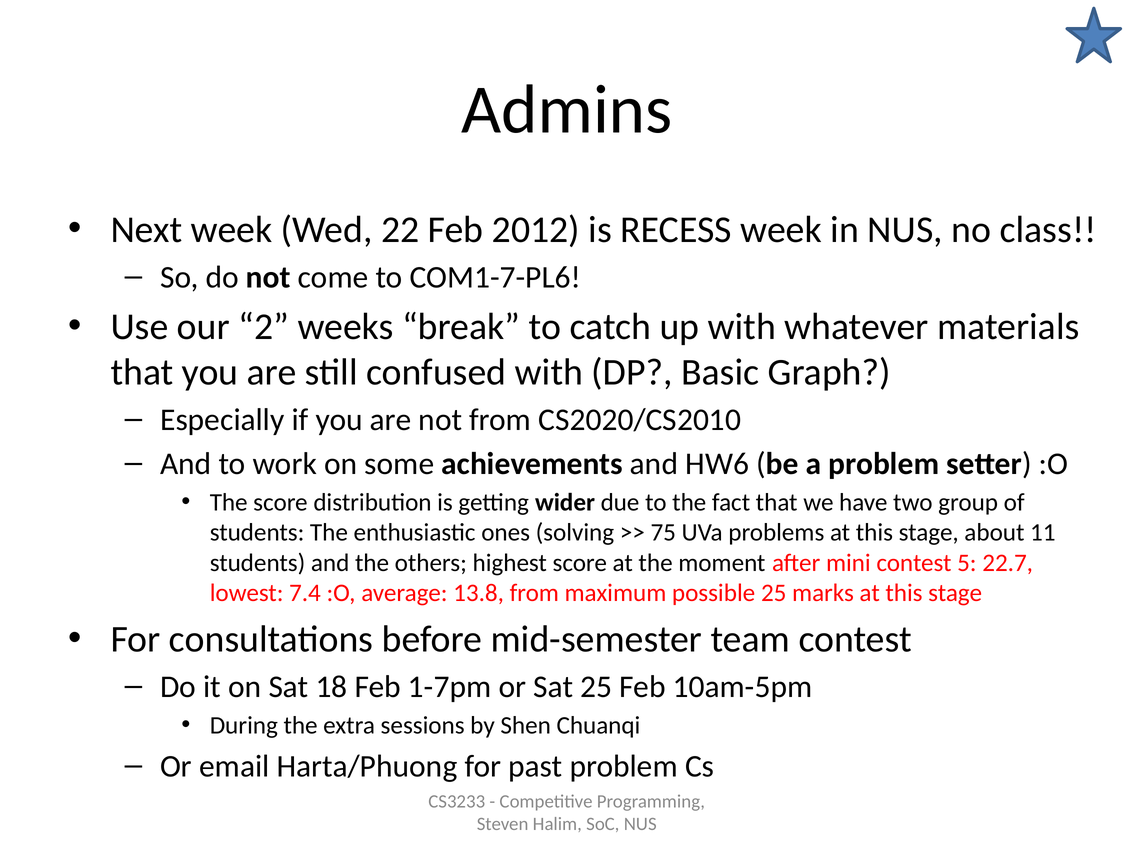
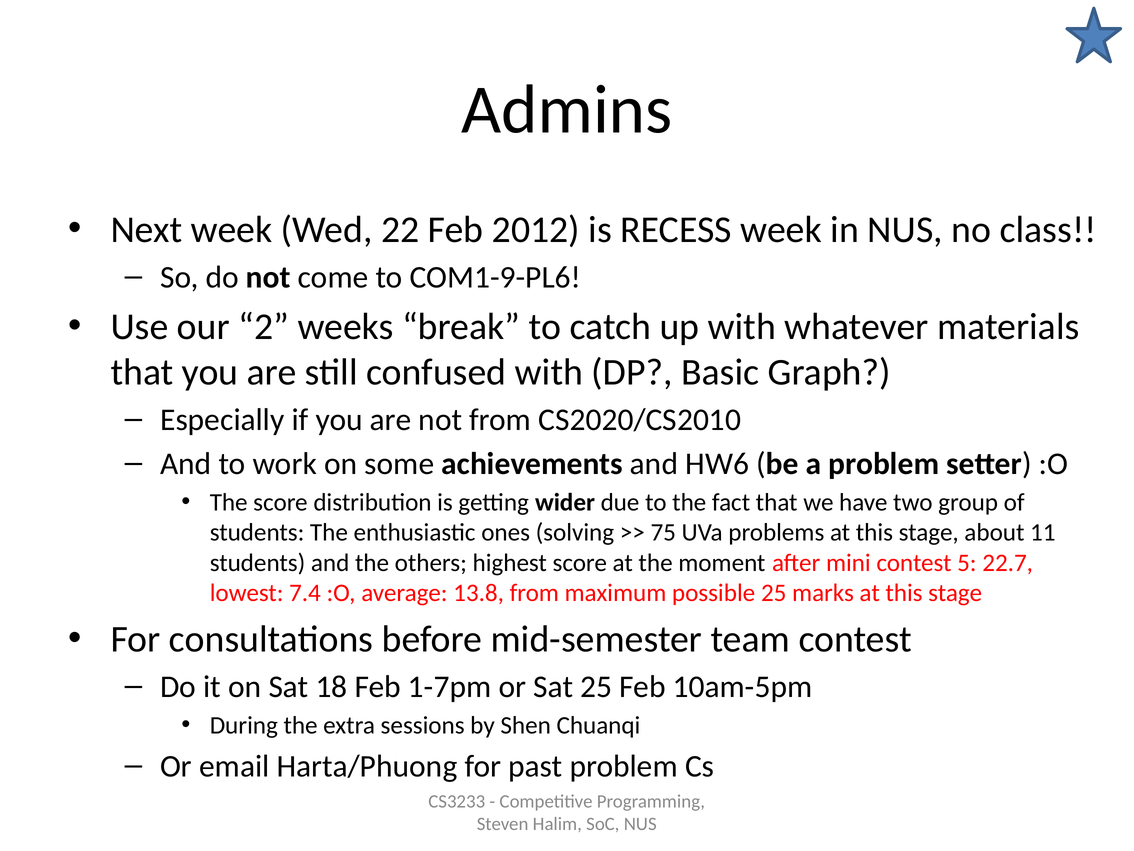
COM1-7-PL6: COM1-7-PL6 -> COM1-9-PL6
